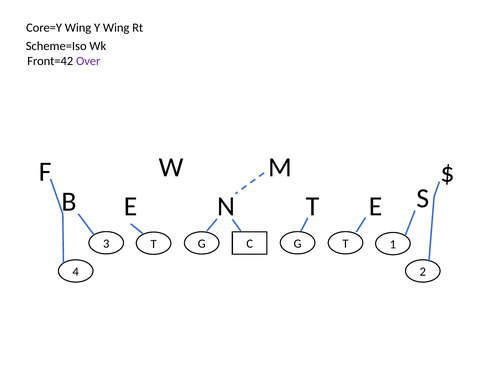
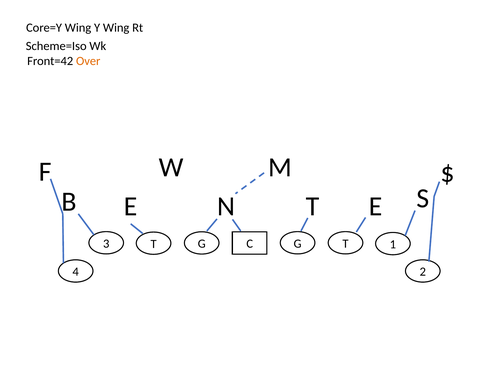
Over colour: purple -> orange
